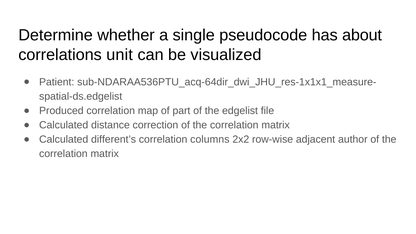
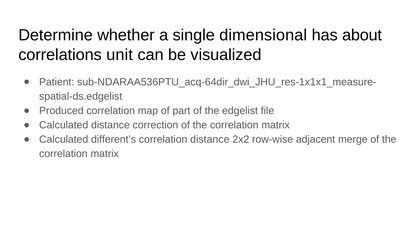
pseudocode: pseudocode -> dimensional
correlation columns: columns -> distance
author: author -> merge
